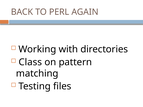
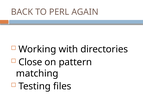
Class: Class -> Close
